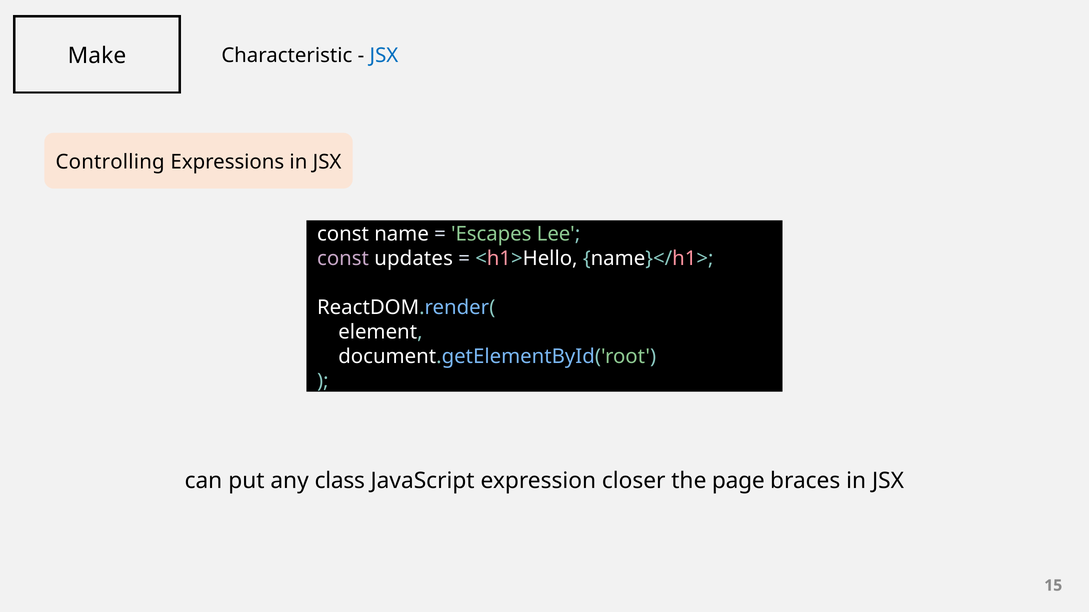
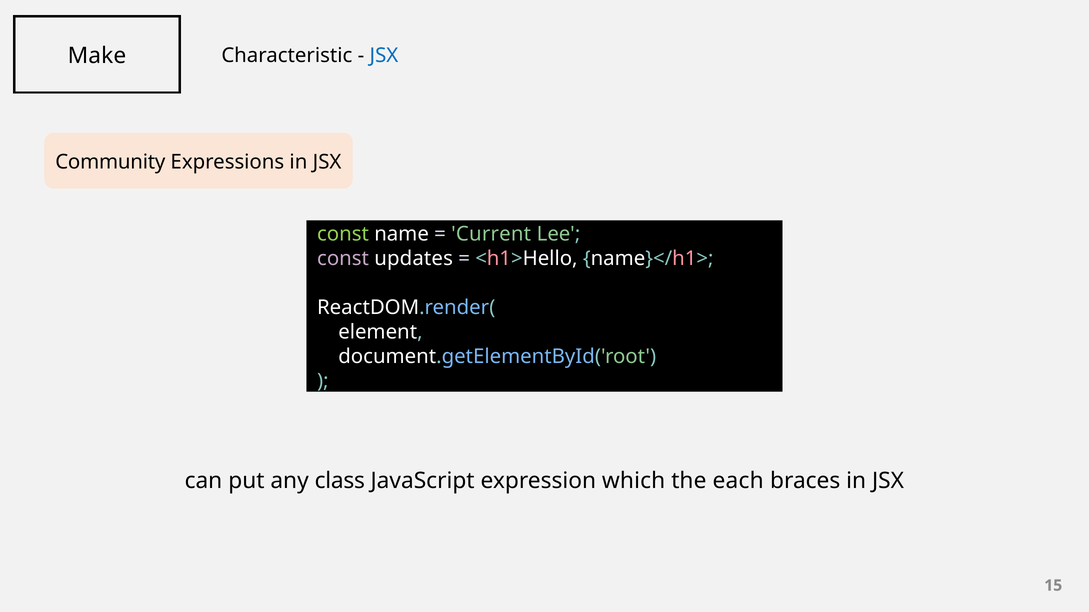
Controlling: Controlling -> Community
const at (343, 234) colour: white -> light green
Escapes: Escapes -> Current
closer: closer -> which
page: page -> each
